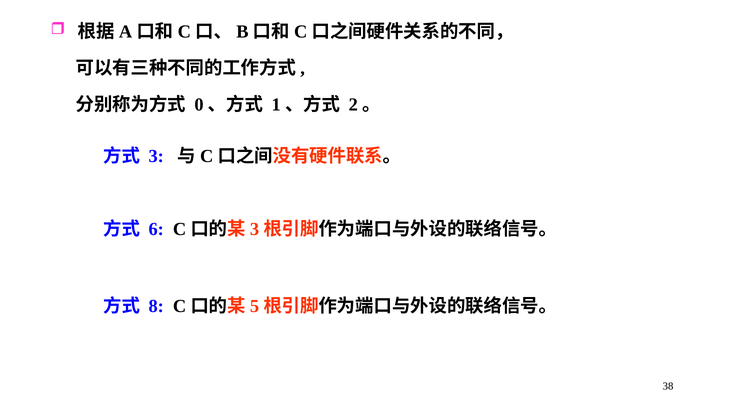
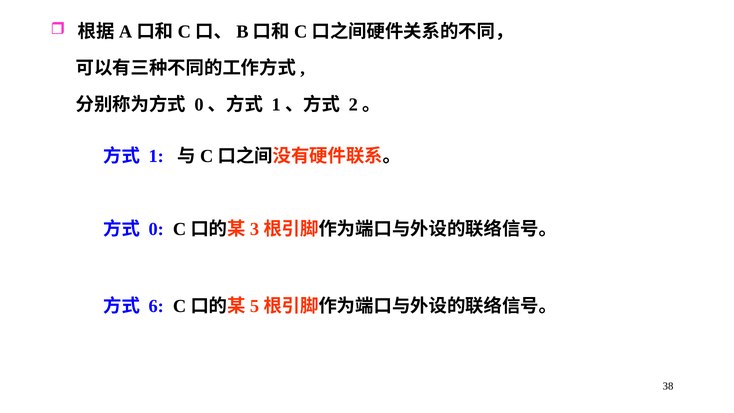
3: 3 -> 1
6: 6 -> 0
8: 8 -> 6
